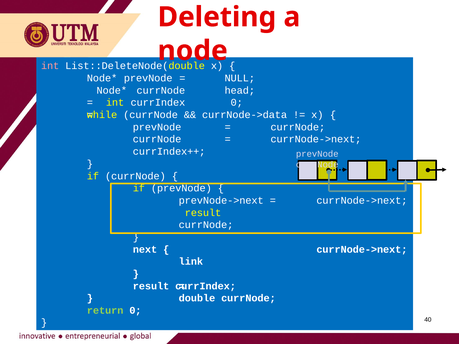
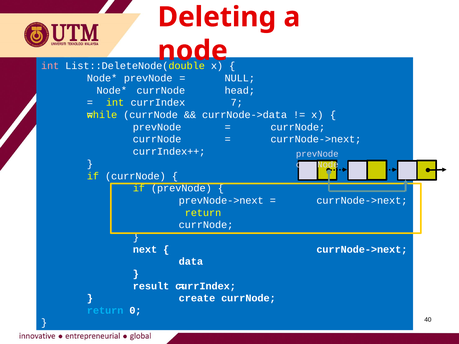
0 at (237, 103): 0 -> 7
result at (203, 213): result -> return
link: link -> data
double: double -> create
return at (105, 311) colour: light green -> light blue
